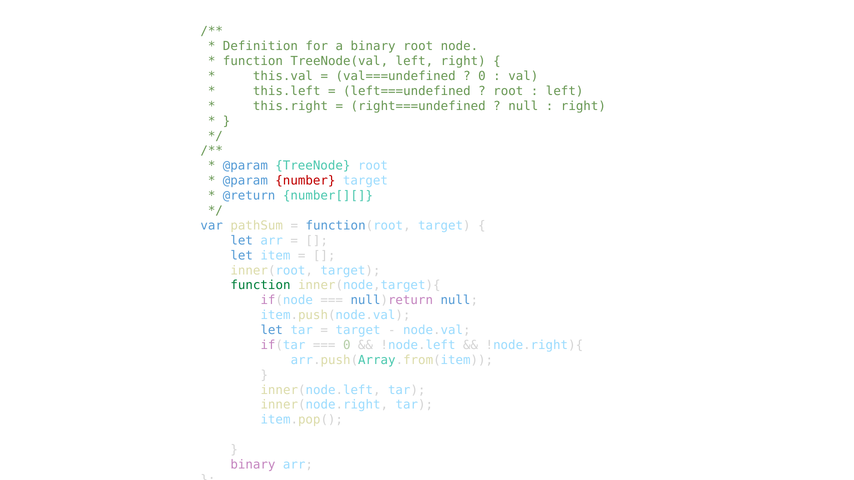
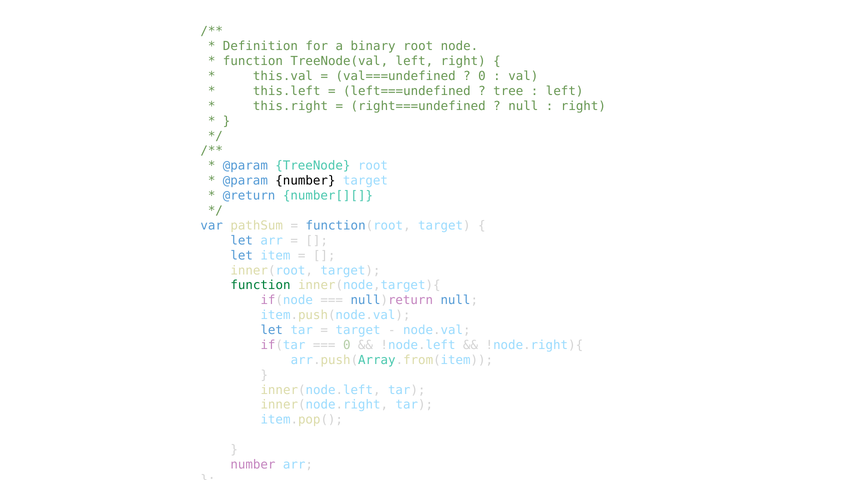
root at (508, 91): root -> tree
number at (305, 181) colour: red -> black
binary at (253, 465): binary -> number
